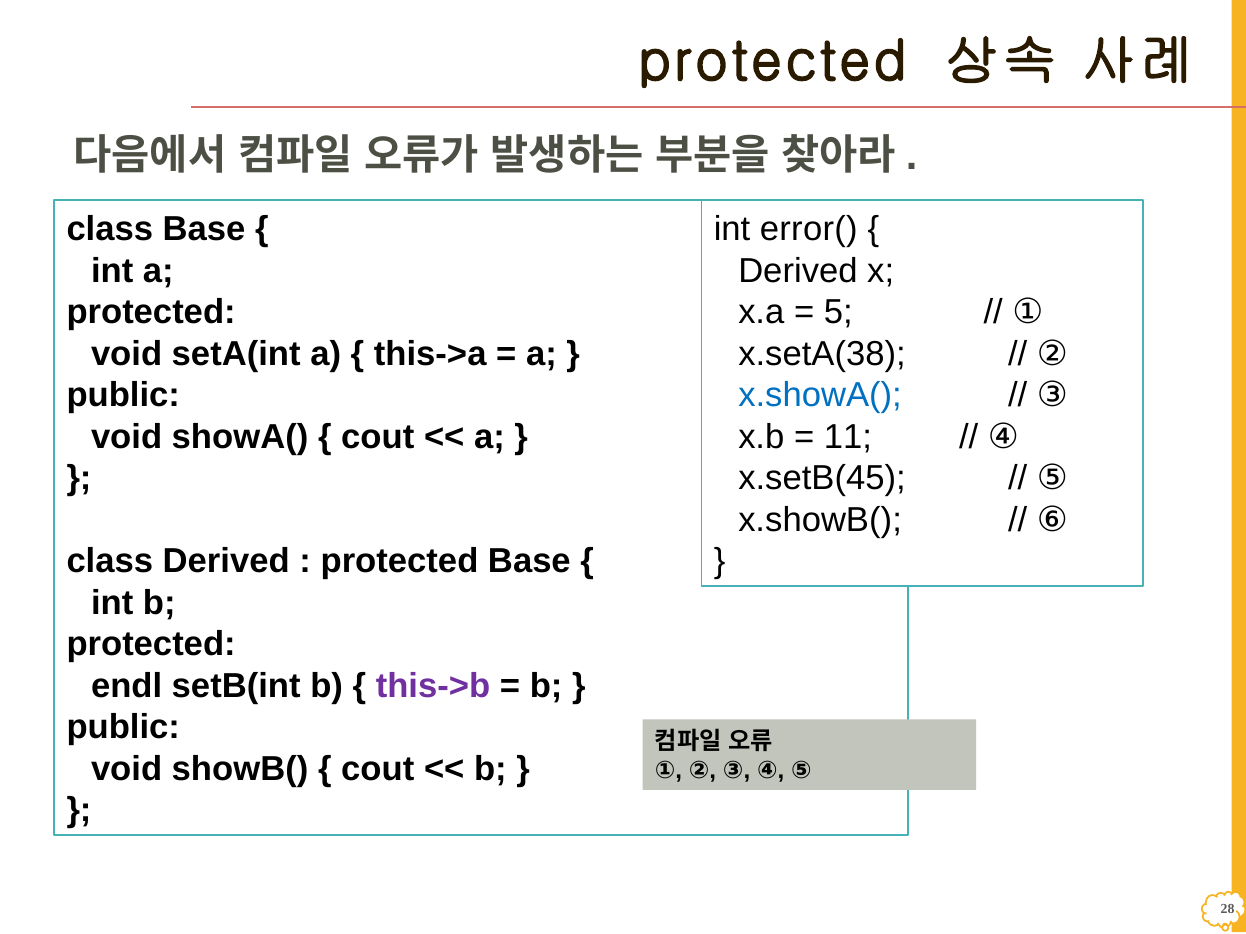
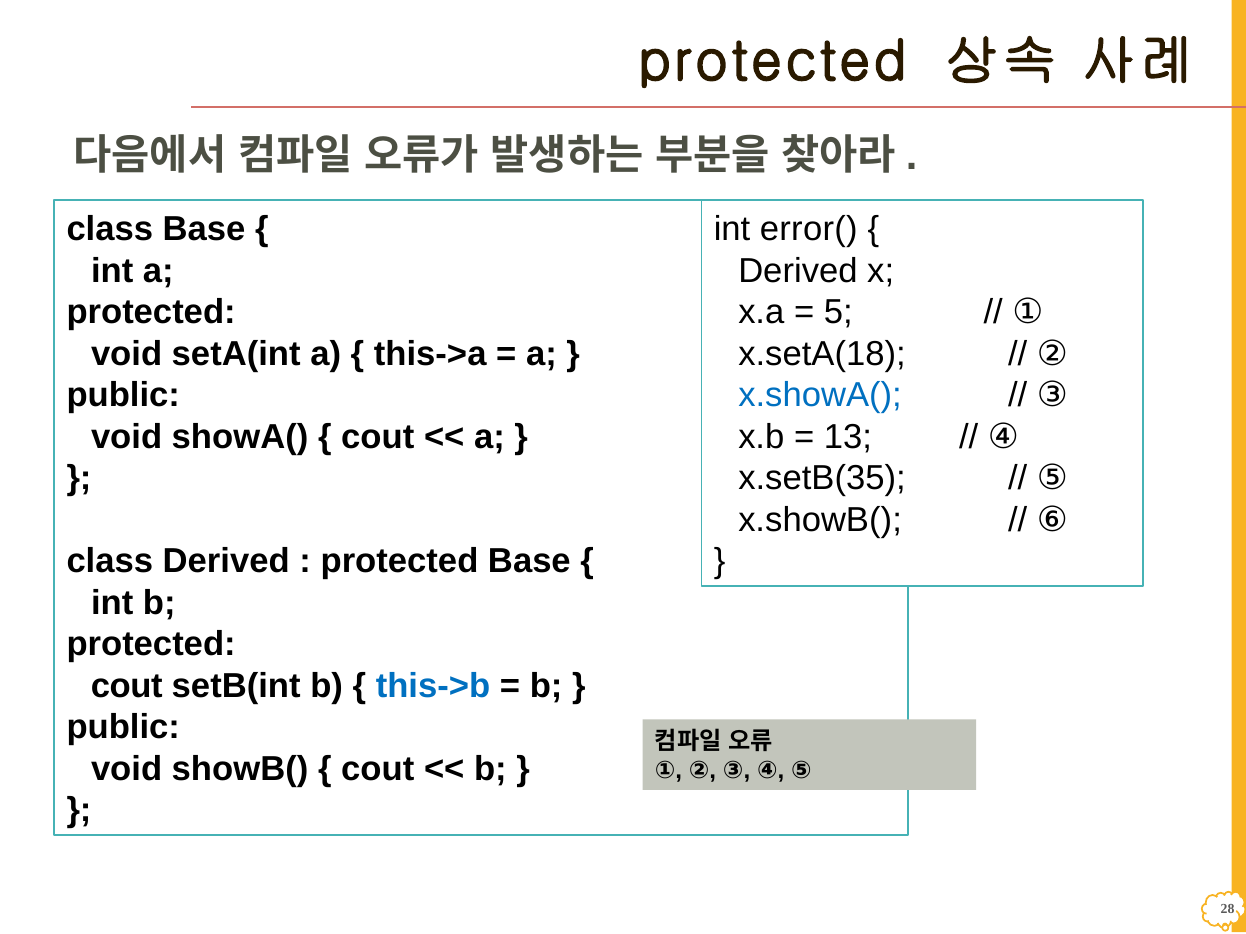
x.setA(38: x.setA(38 -> x.setA(18
11: 11 -> 13
x.setB(45: x.setB(45 -> x.setB(35
endl at (127, 686): endl -> cout
this->b colour: purple -> blue
